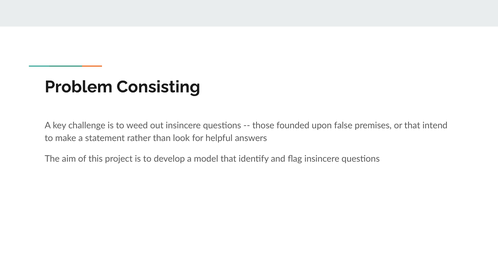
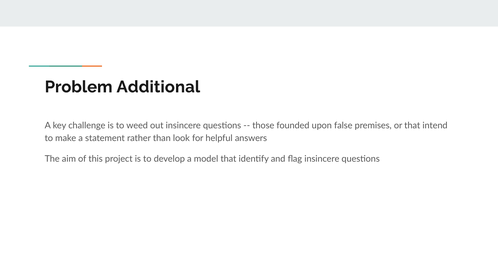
Consisting: Consisting -> Additional
